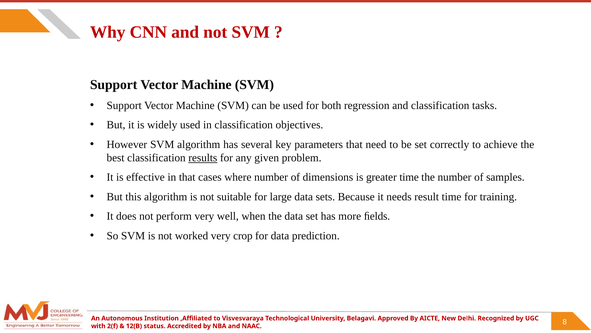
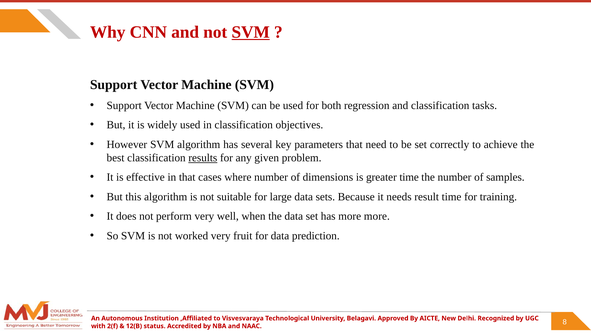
SVM at (251, 32) underline: none -> present
more ﬁelds: ﬁelds -> more
crop: crop -> fruit
